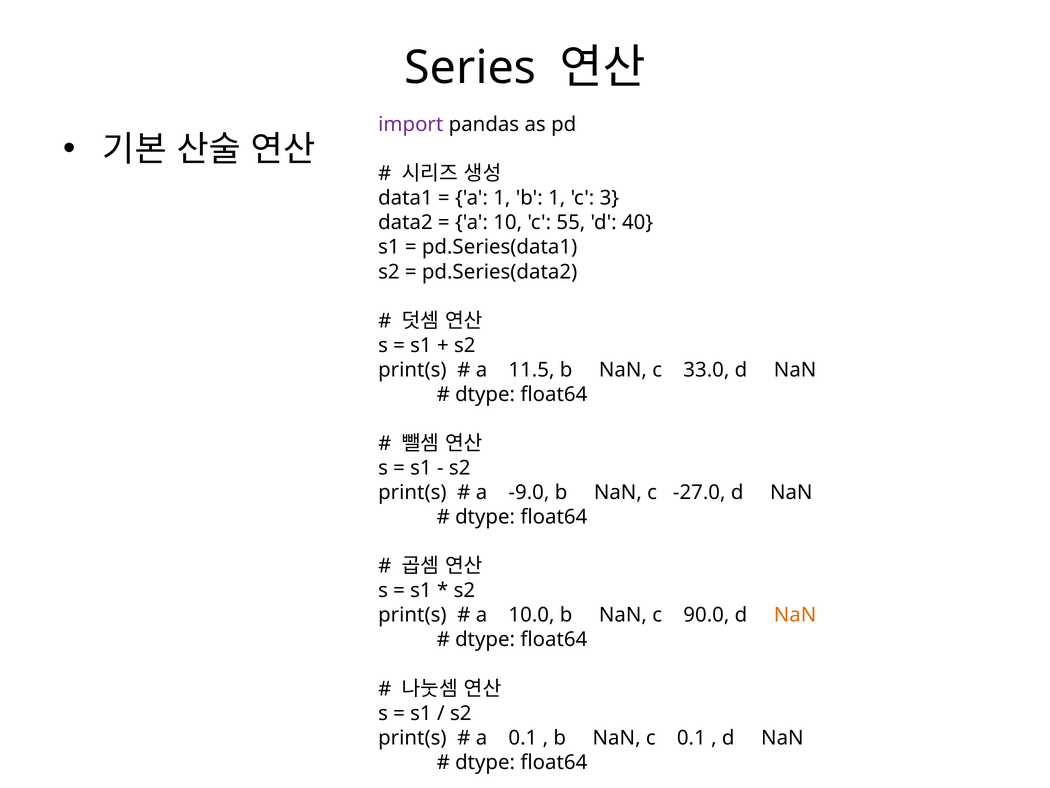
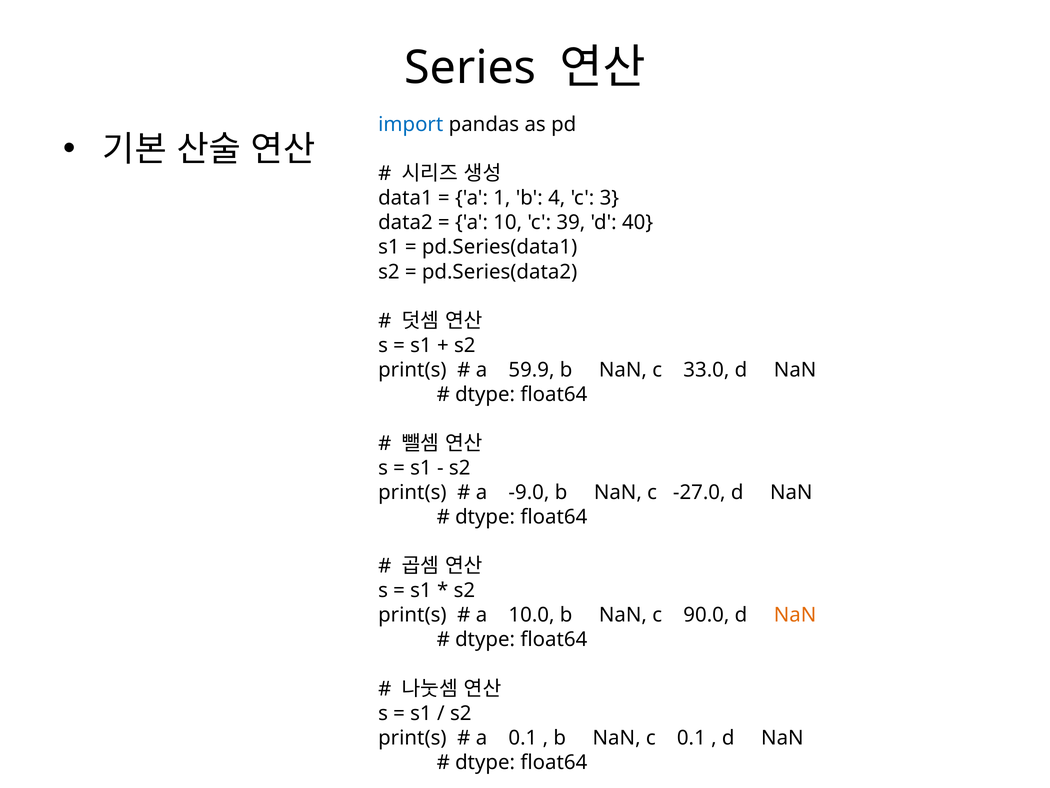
import colour: purple -> blue
b 1: 1 -> 4
55: 55 -> 39
11.5: 11.5 -> 59.9
